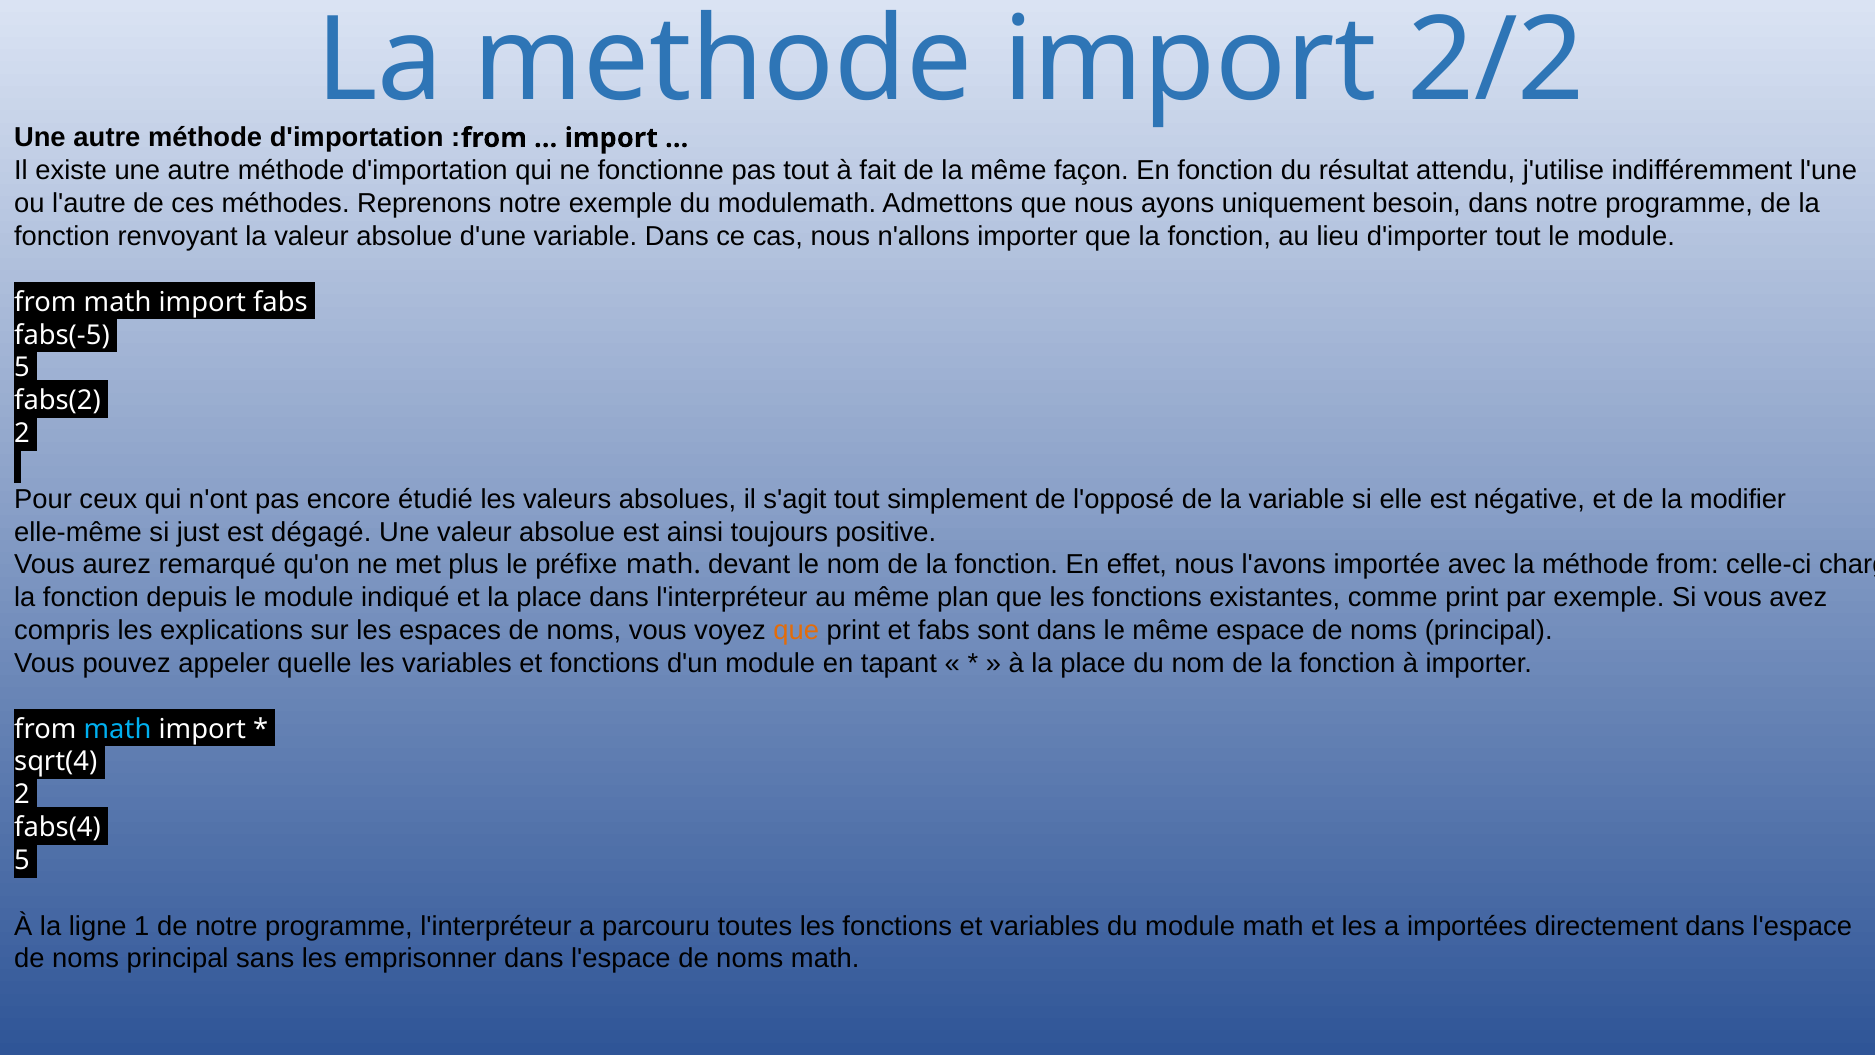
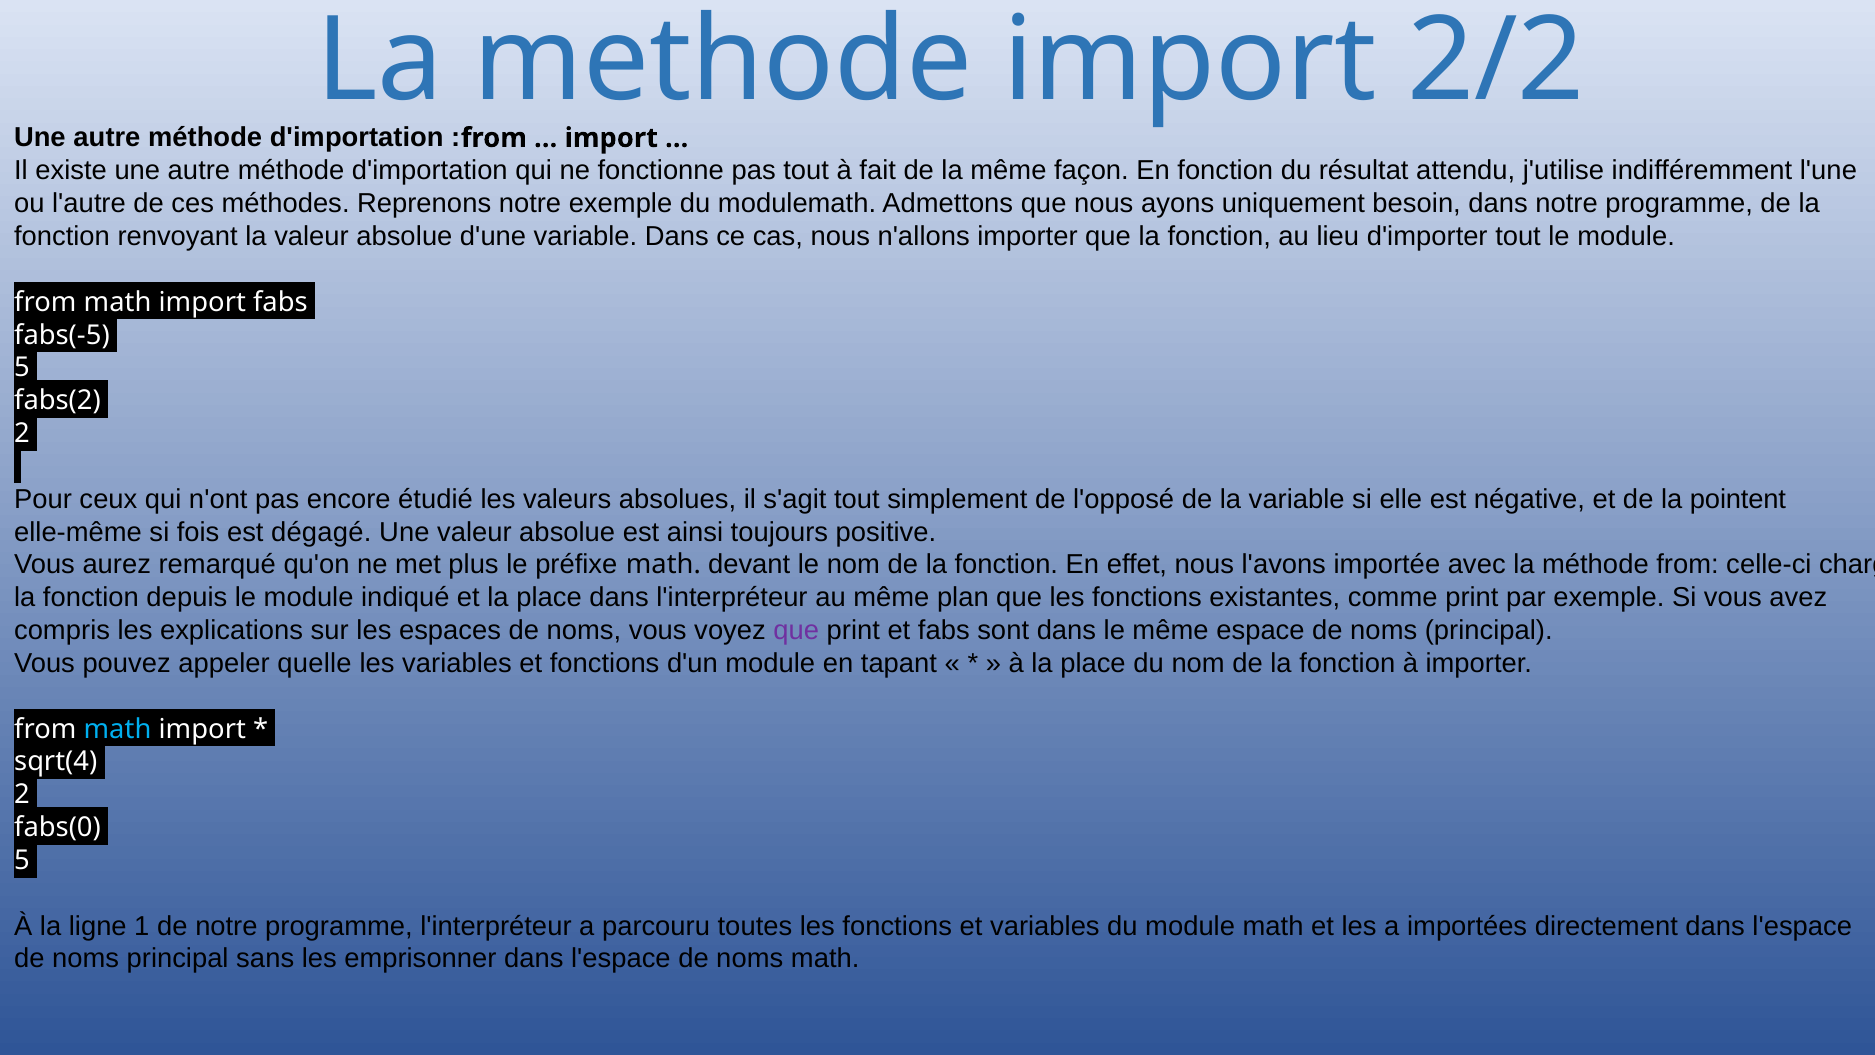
modifier: modifier -> pointent
just: just -> fois
que at (796, 630) colour: orange -> purple
fabs(4: fabs(4 -> fabs(0
